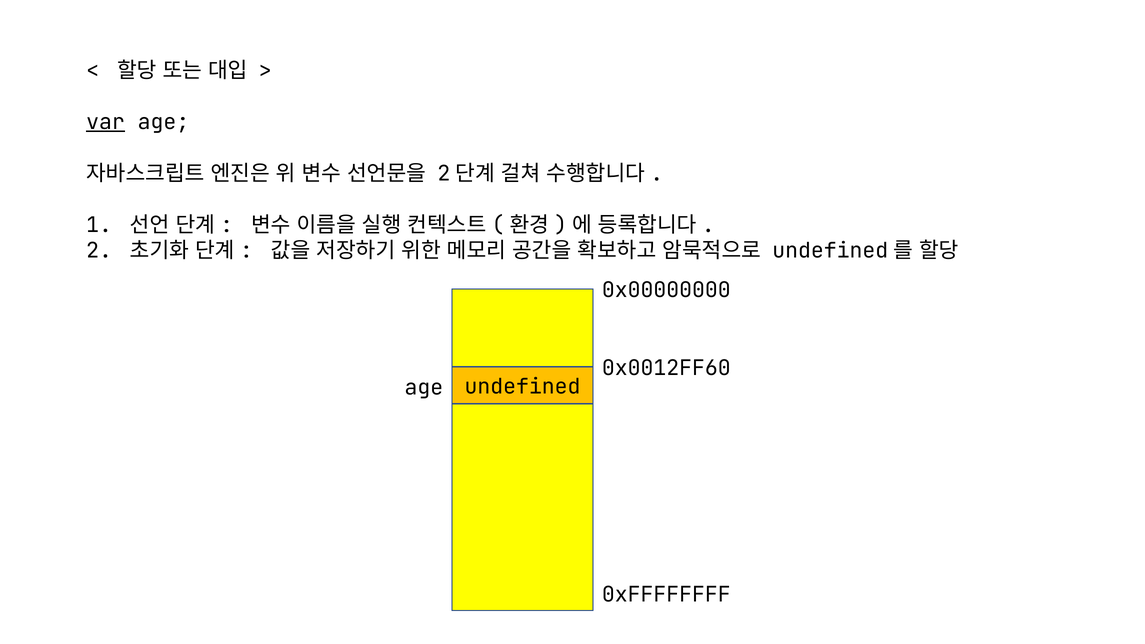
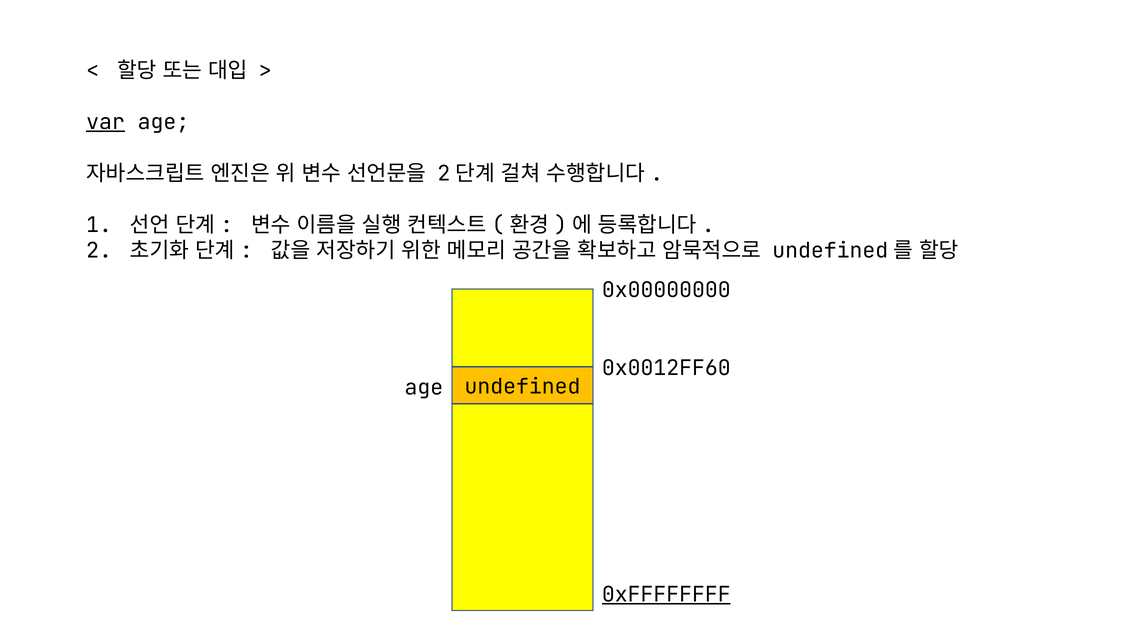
0xFFFFFFFF underline: none -> present
